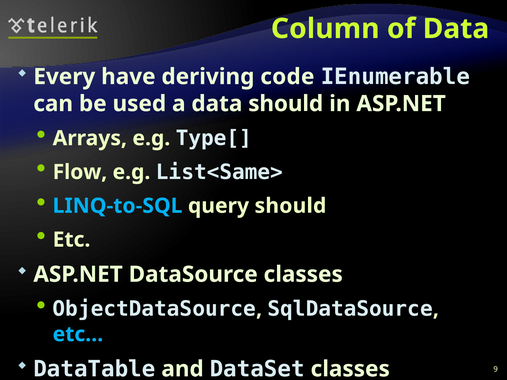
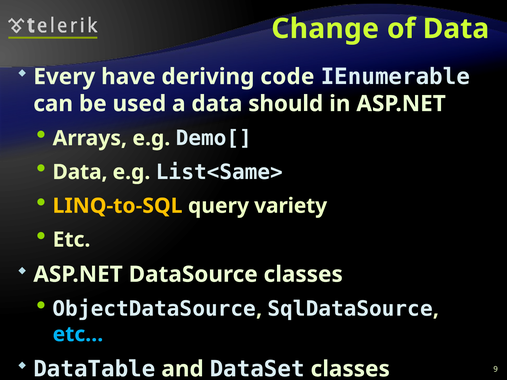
Column: Column -> Change
Type[: Type[ -> Demo[
Flow at (80, 172): Flow -> Data
LINQ-to-SQL colour: light blue -> yellow
query should: should -> variety
